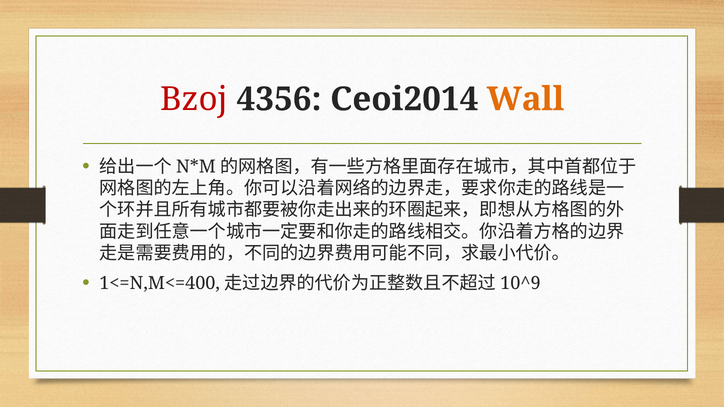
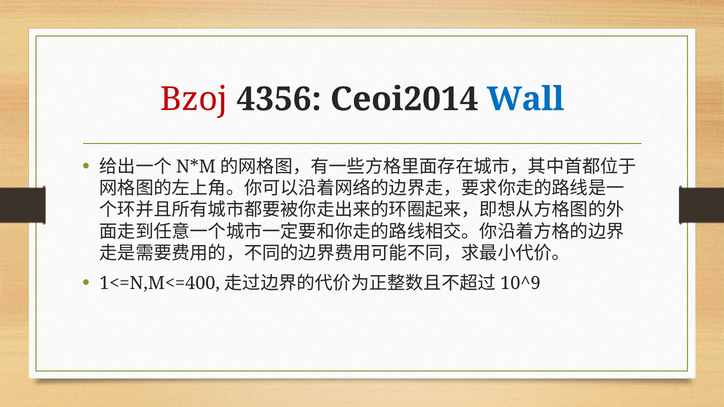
Wall colour: orange -> blue
